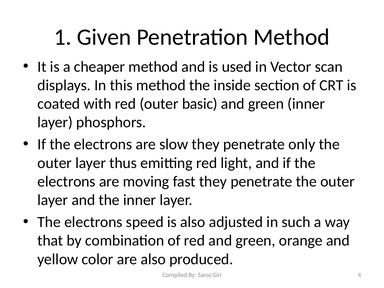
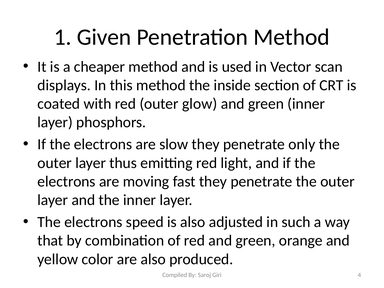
basic: basic -> glow
